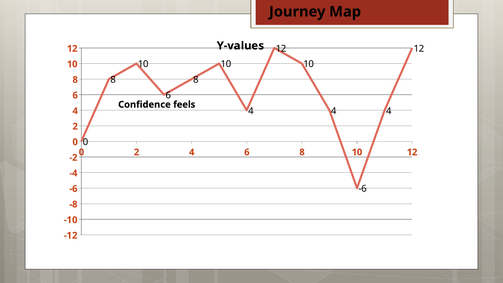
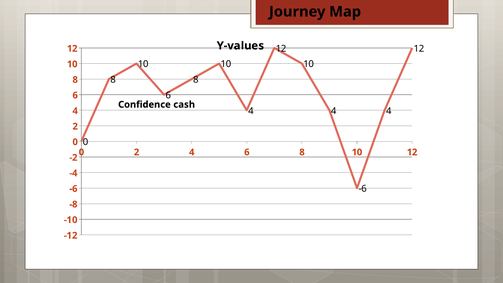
feels: feels -> cash
